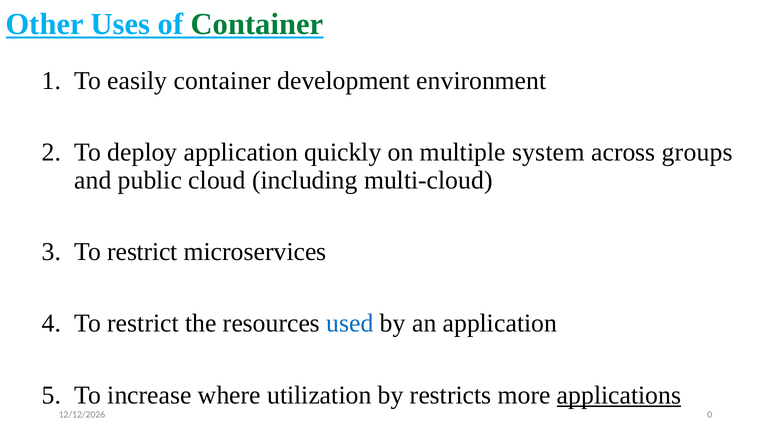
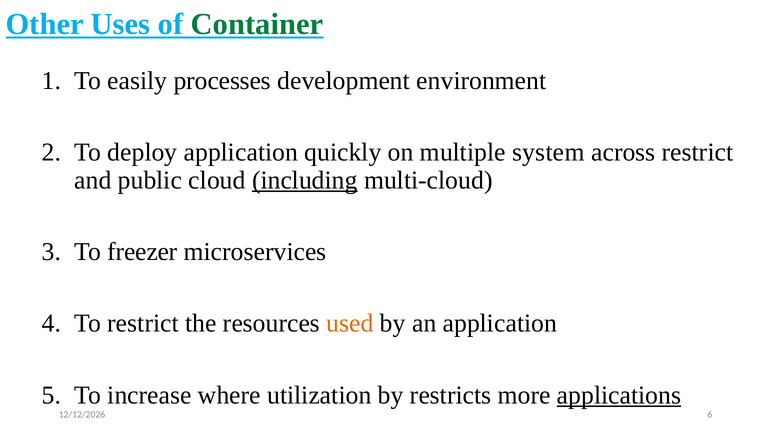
easily container: container -> processes
across groups: groups -> restrict
including underline: none -> present
restrict at (142, 252): restrict -> freezer
used colour: blue -> orange
0: 0 -> 6
